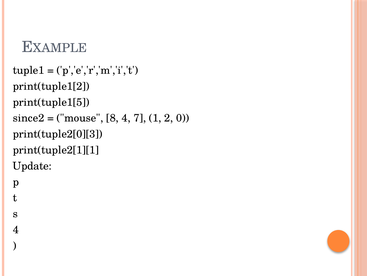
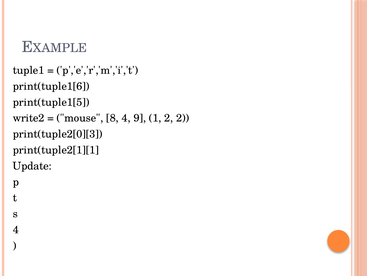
print(tuple1[2: print(tuple1[2 -> print(tuple1[6
since2: since2 -> write2
7: 7 -> 9
2 0: 0 -> 2
